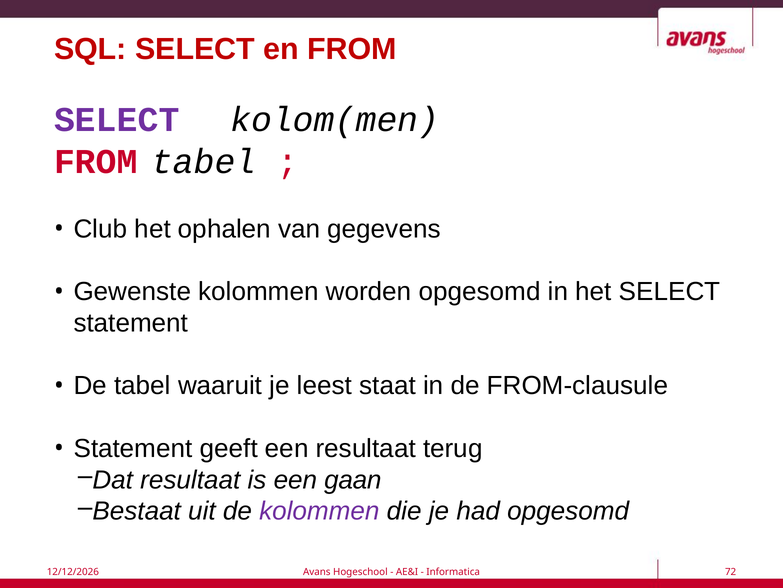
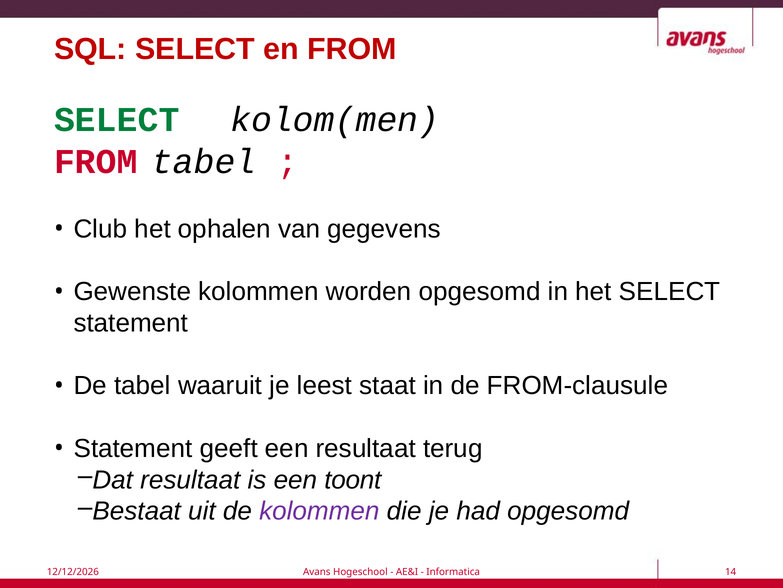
SELECT at (117, 120) colour: purple -> green
gaan: gaan -> toont
72: 72 -> 14
